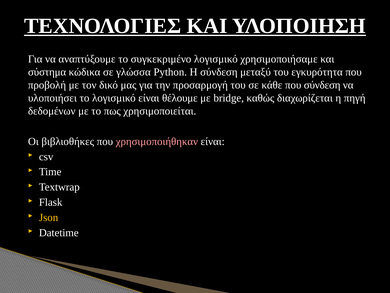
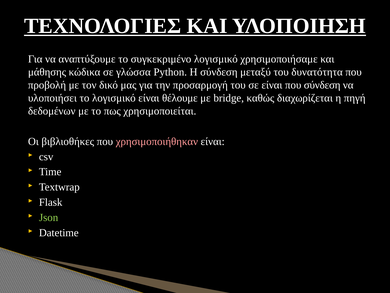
σύστημα: σύστημα -> μάθησης
εγκυρότητα: εγκυρότητα -> δυνατότητα
σε κάθε: κάθε -> είναι
Json colour: yellow -> light green
